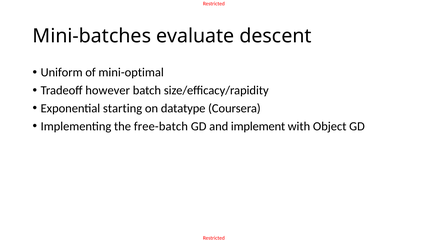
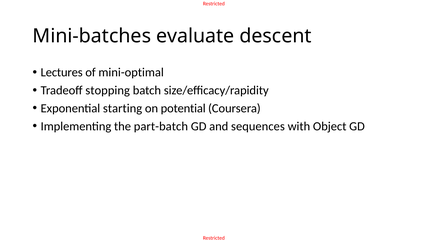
Uniform: Uniform -> Lectures
however: however -> stopping
datatype: datatype -> potential
free-batch: free-batch -> part-batch
implement: implement -> sequences
